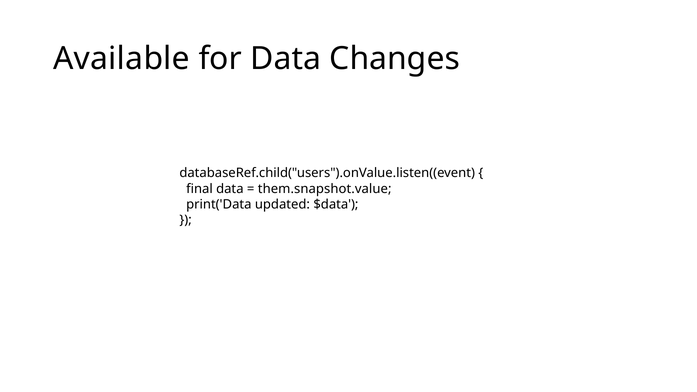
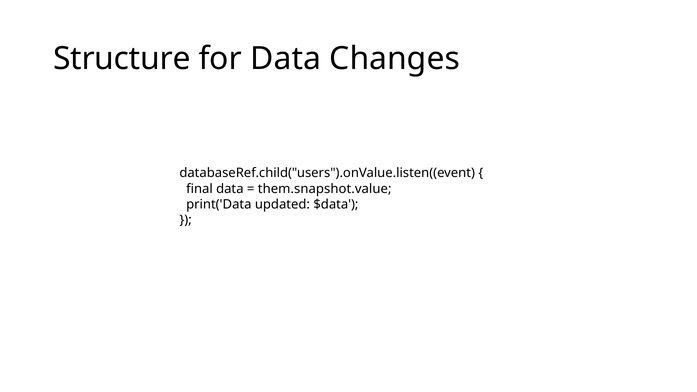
Available: Available -> Structure
